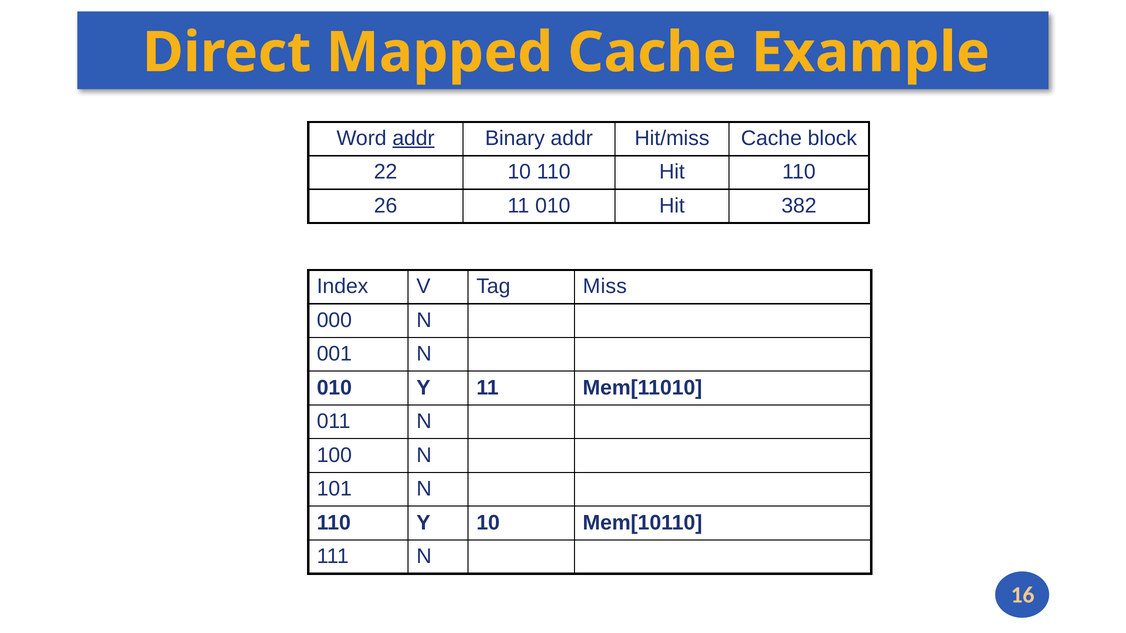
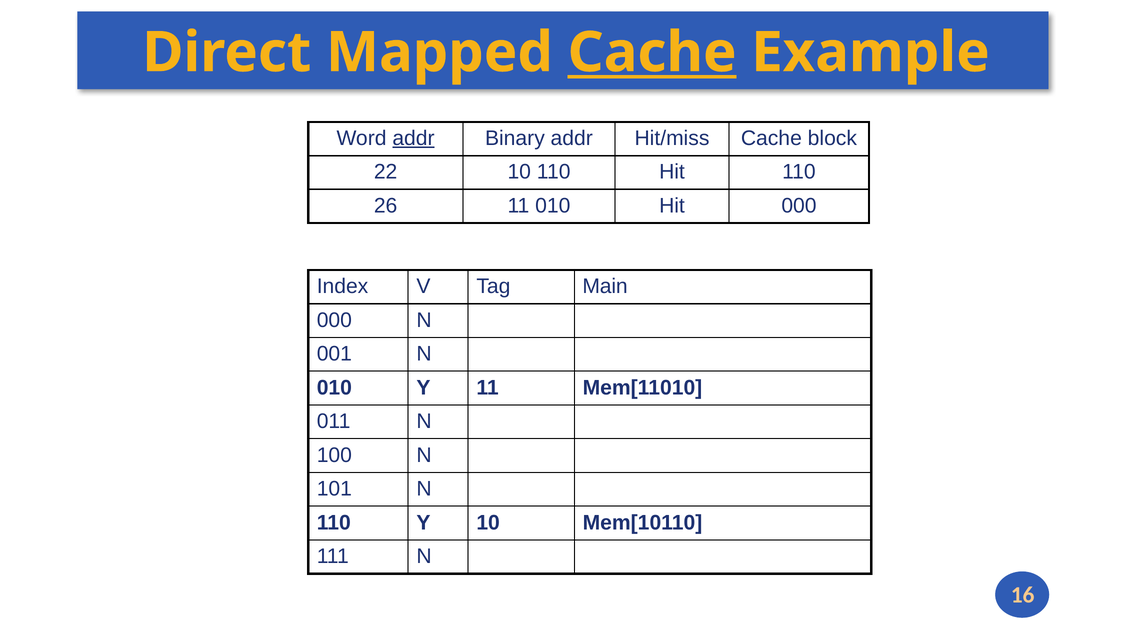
Cache at (652, 53) underline: none -> present
Hit 382: 382 -> 000
Miss: Miss -> Main
